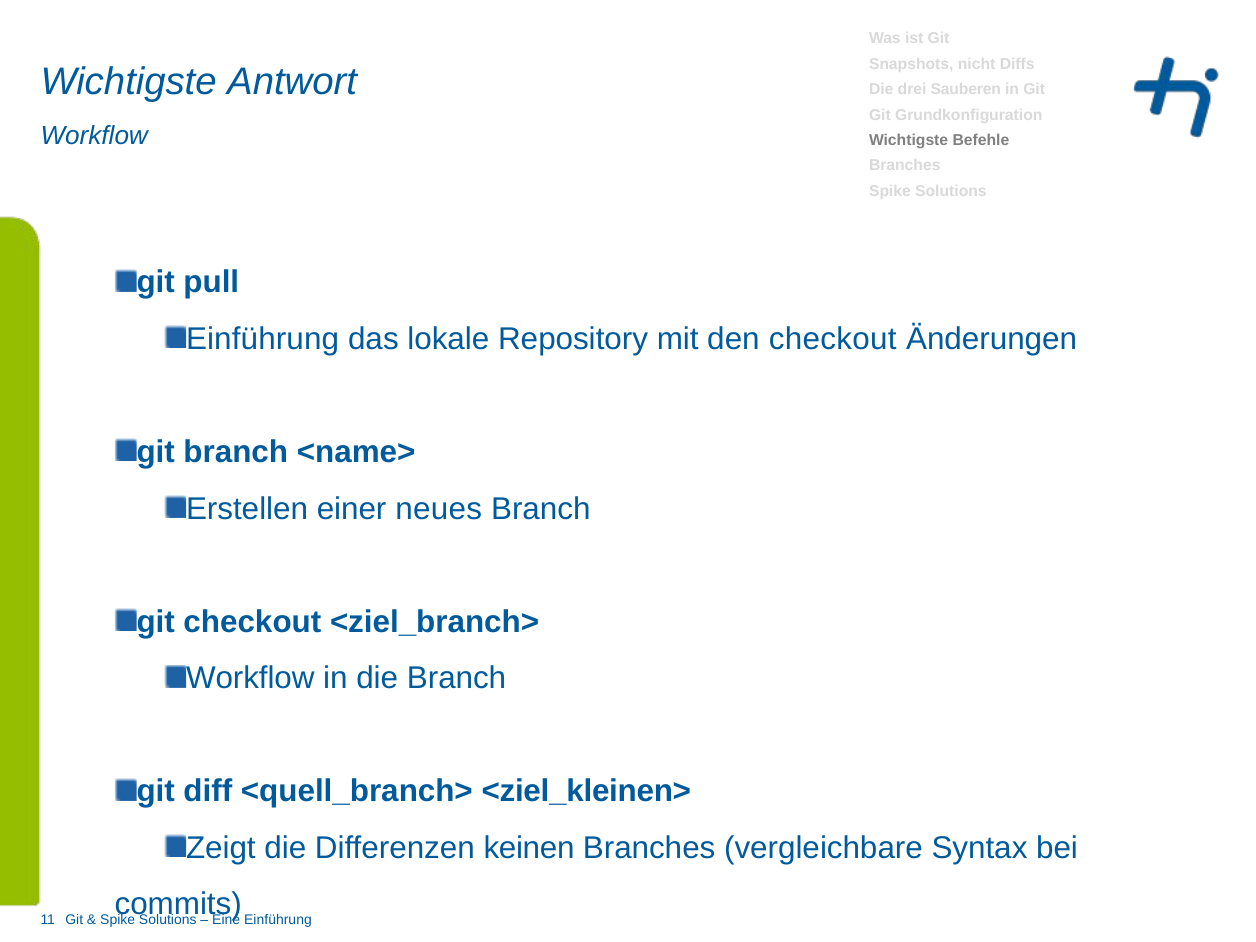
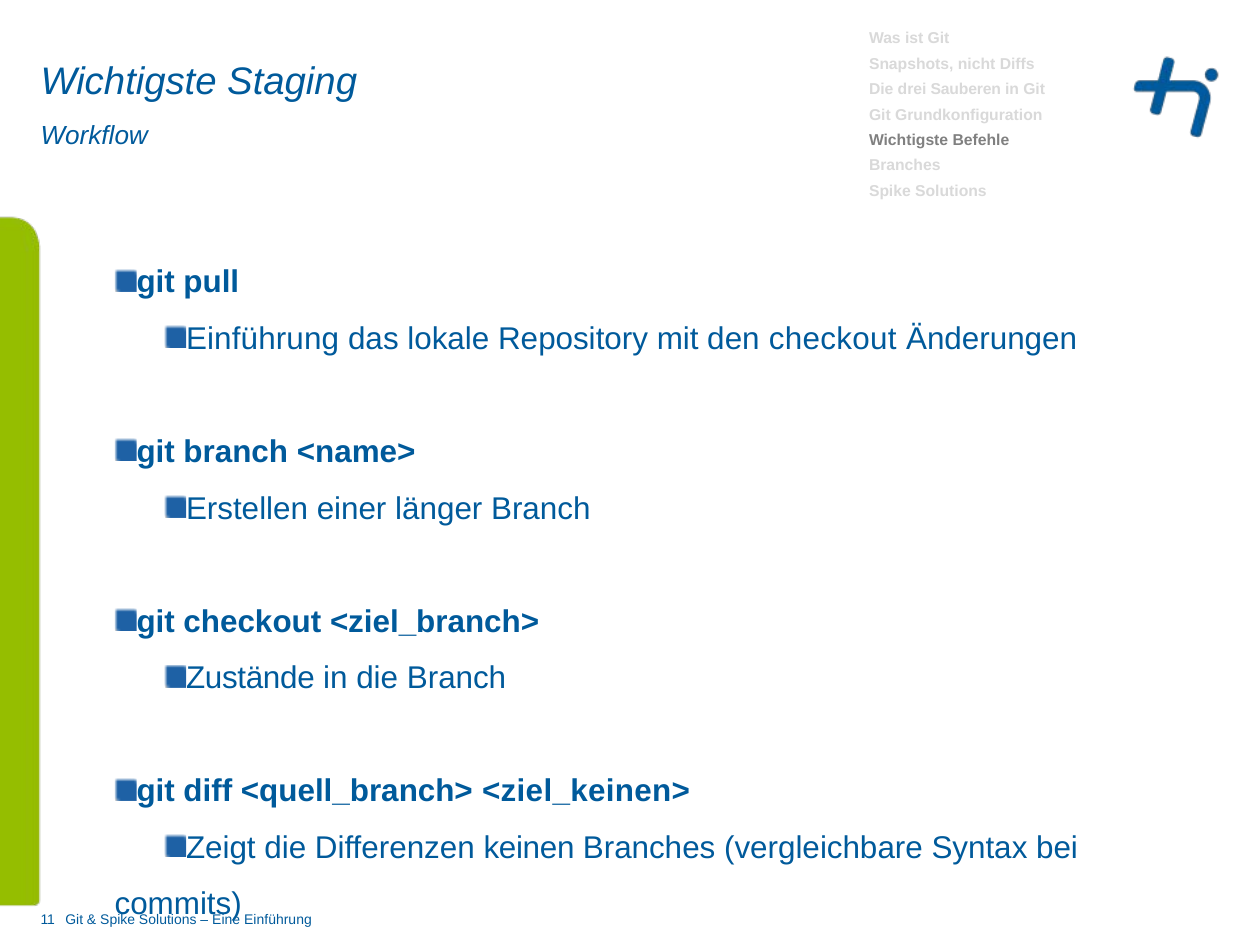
Antwort: Antwort -> Staging
neues: neues -> länger
Workflow at (250, 678): Workflow -> Zustände
<ziel_kleinen>: <ziel_kleinen> -> <ziel_keinen>
